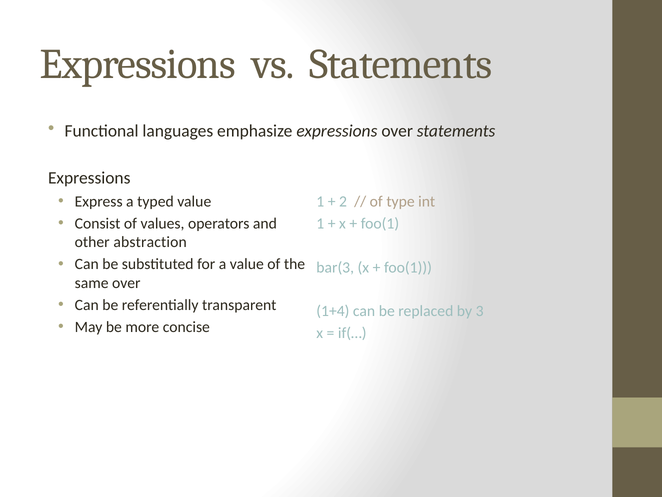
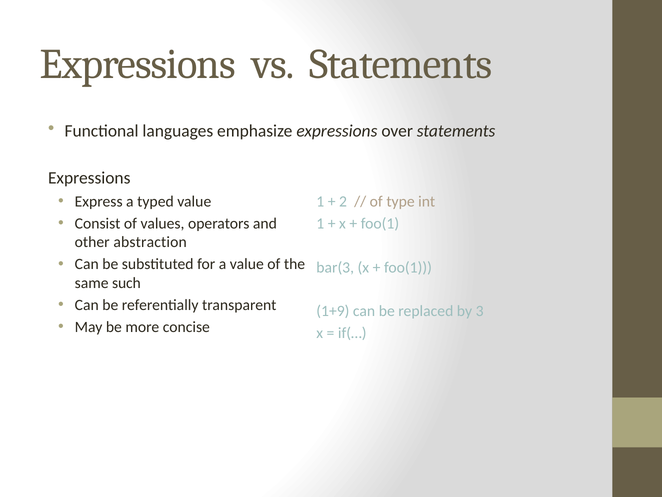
same over: over -> such
1+4: 1+4 -> 1+9
